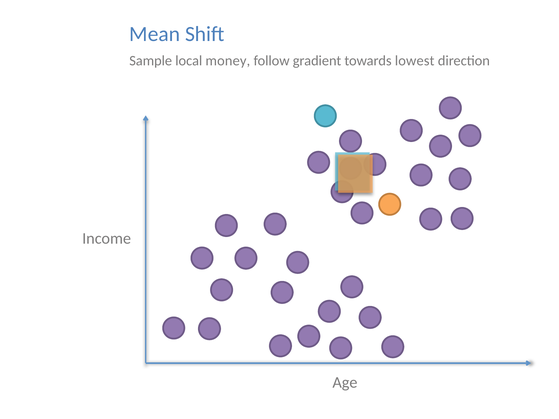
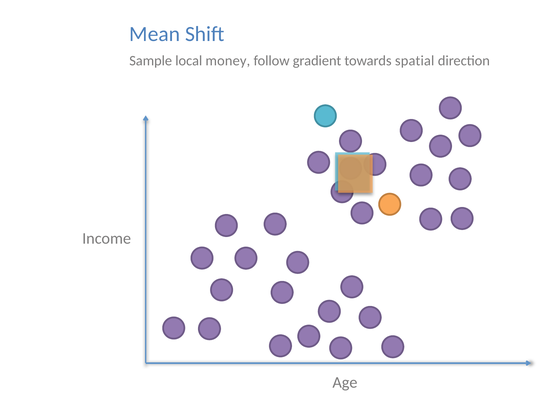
lowest: lowest -> spatial
